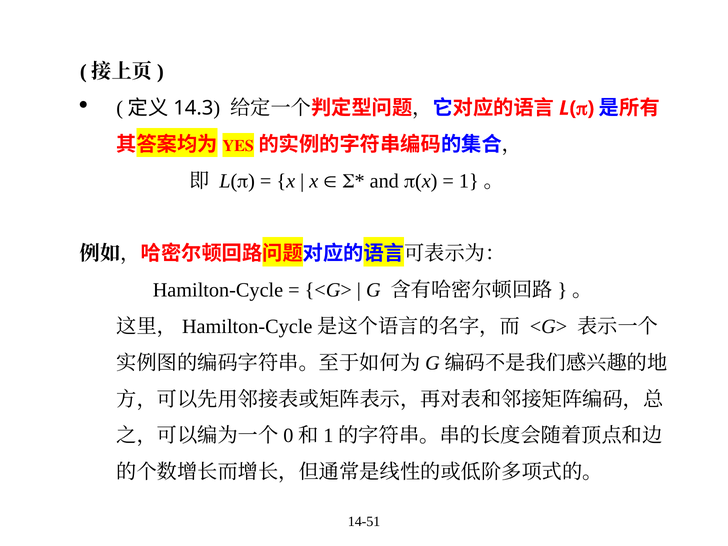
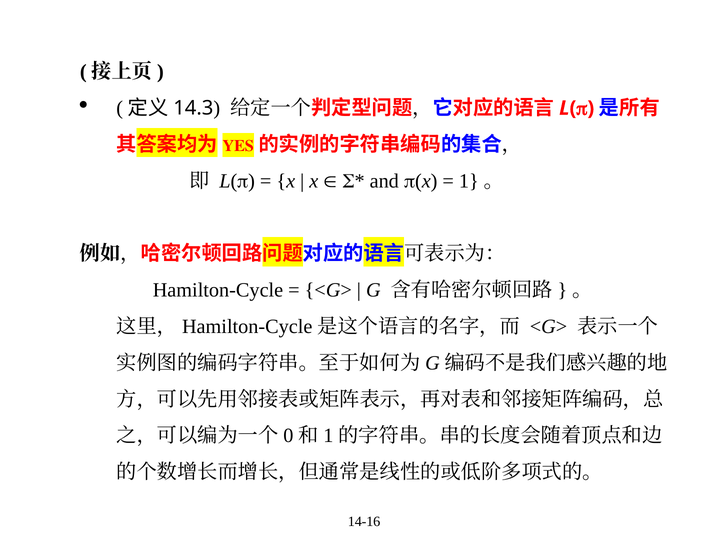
14-51: 14-51 -> 14-16
